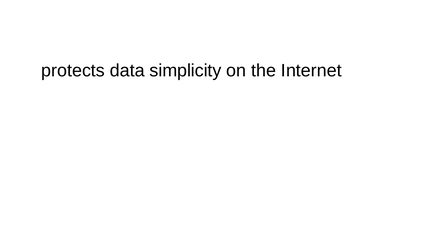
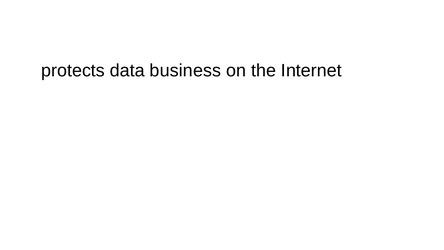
simplicity: simplicity -> business
